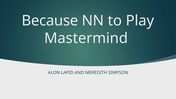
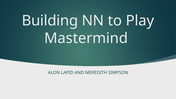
Because: Because -> Building
